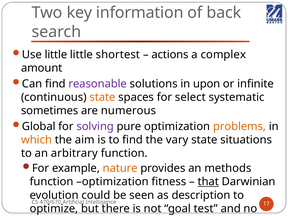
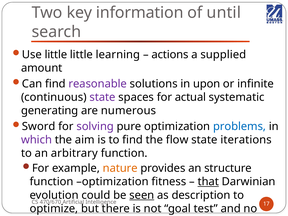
back: back -> until
shortest: shortest -> learning
complex: complex -> supplied
state at (103, 97) colour: orange -> purple
select: select -> actual
sometimes: sometimes -> generating
Global: Global -> Sword
problems colour: orange -> blue
which colour: orange -> purple
vary: vary -> flow
situations: situations -> iterations
methods: methods -> structure
seen underline: none -> present
